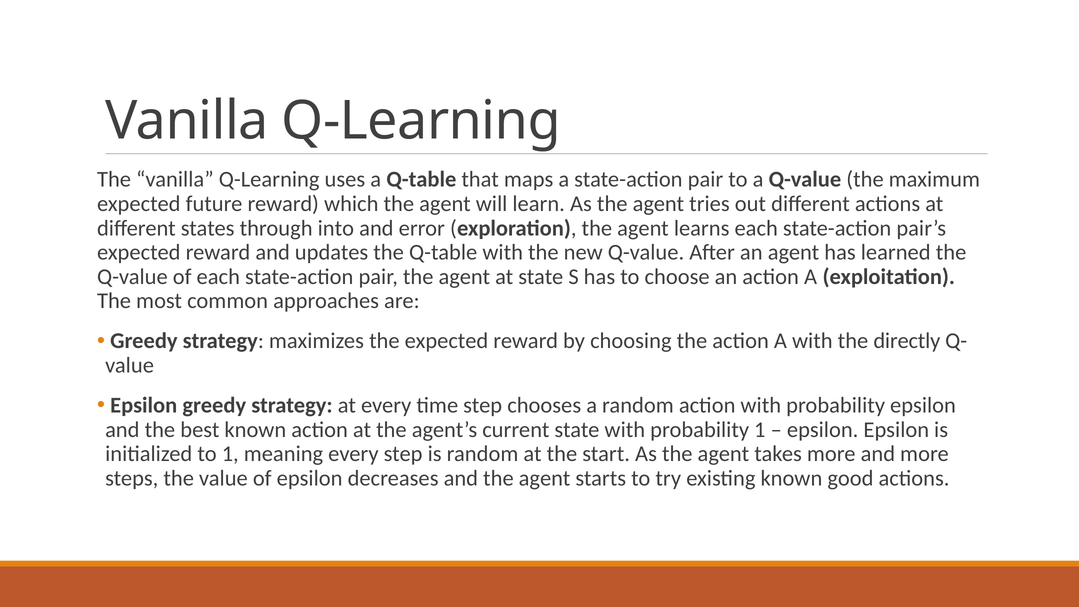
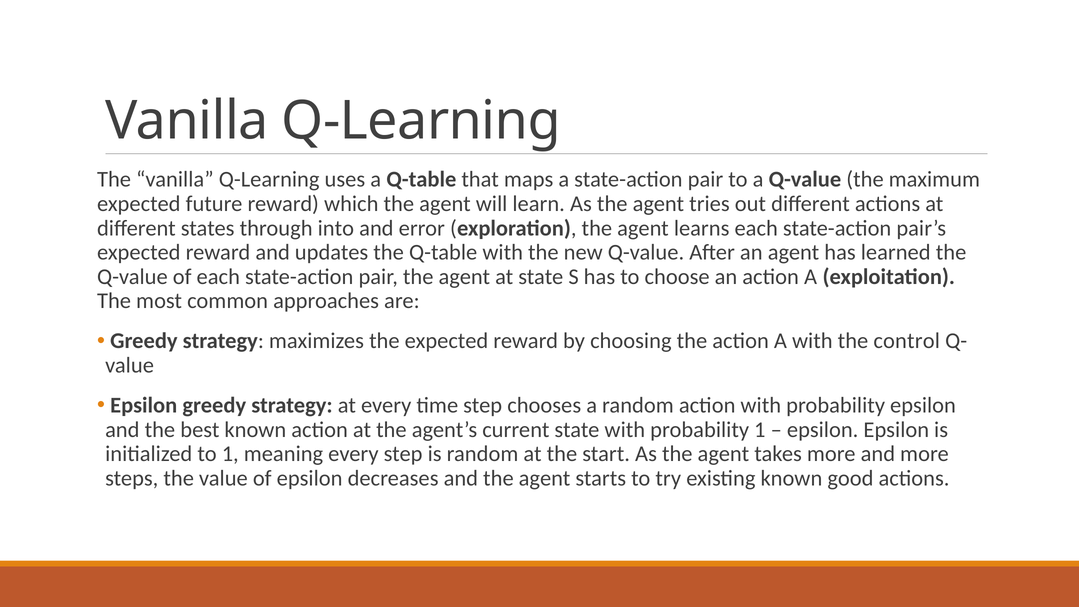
directly: directly -> control
